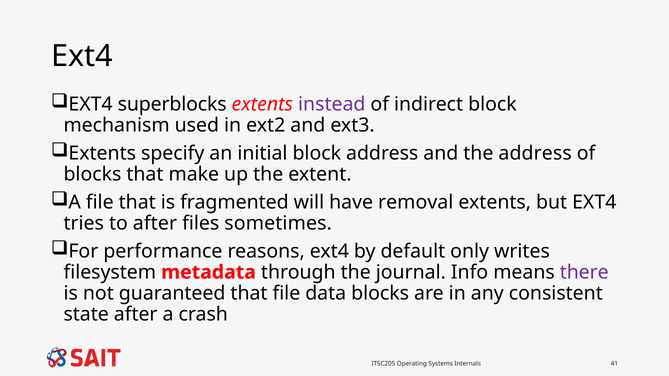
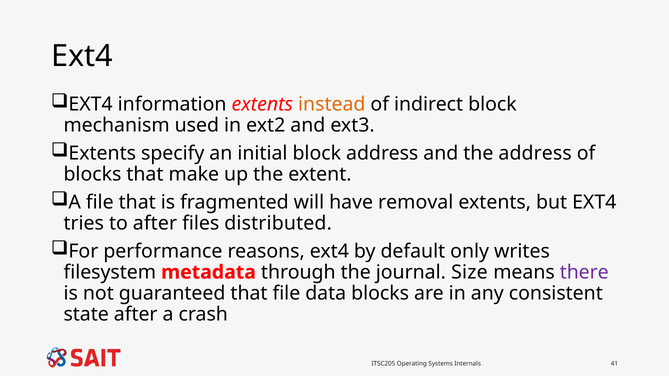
superblocks: superblocks -> information
instead colour: purple -> orange
sometimes: sometimes -> distributed
Info: Info -> Size
